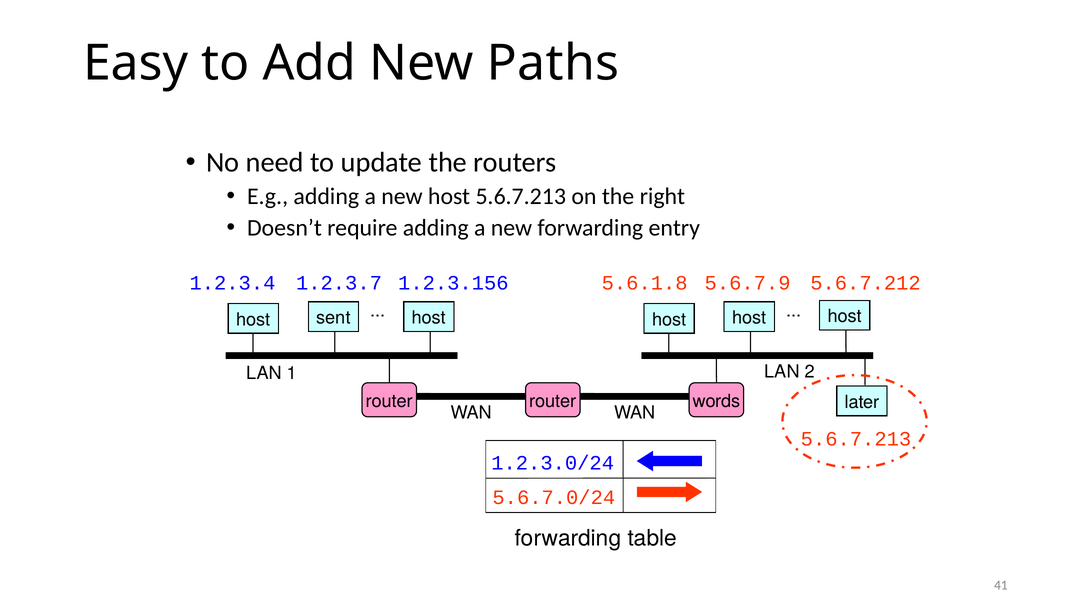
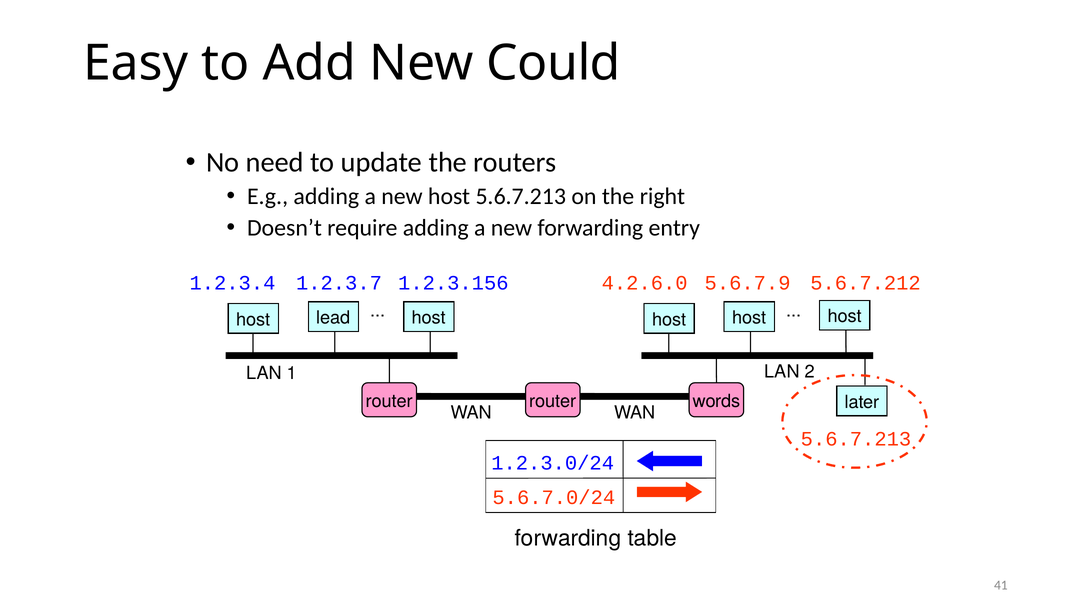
Paths: Paths -> Could
5.6.1.8: 5.6.1.8 -> 4.2.6.0
sent: sent -> lead
